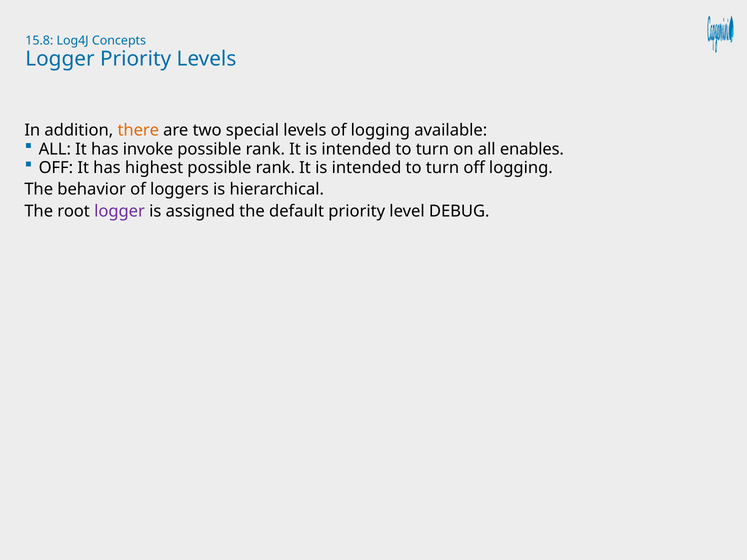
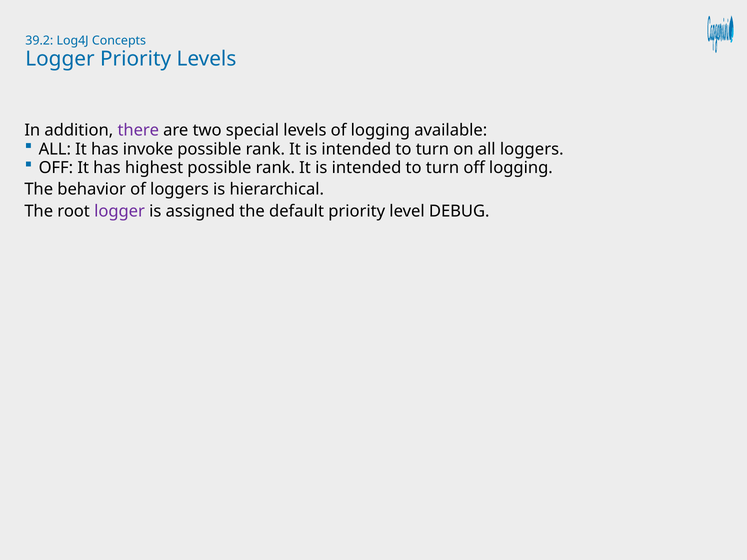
15.8: 15.8 -> 39.2
there colour: orange -> purple
all enables: enables -> loggers
